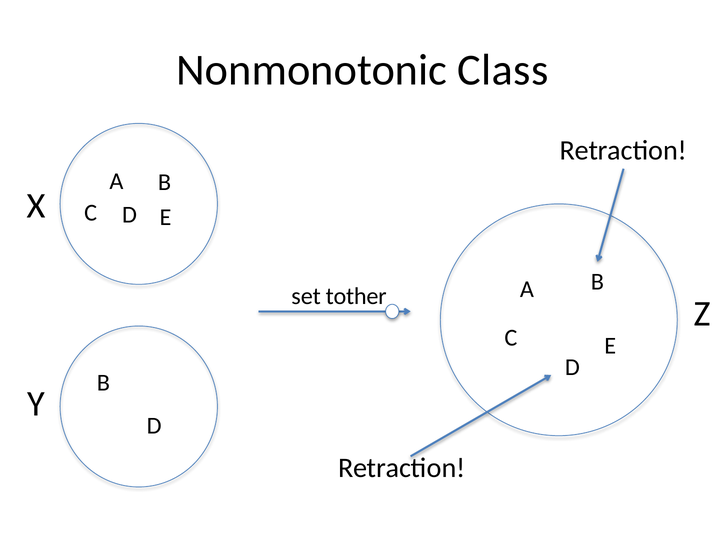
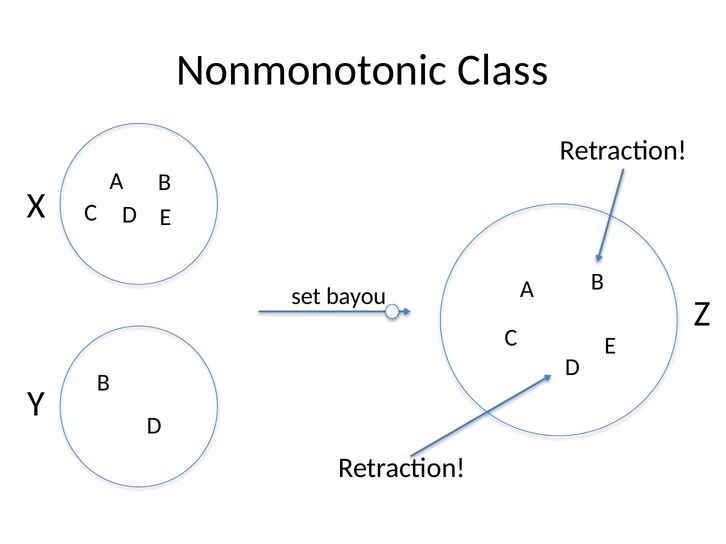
tother: tother -> bayou
